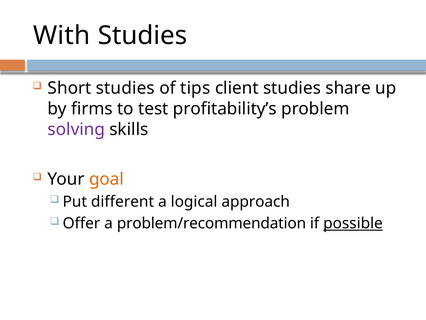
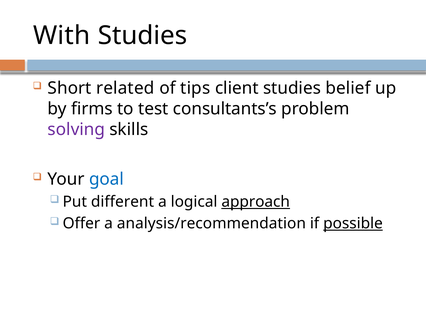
Short studies: studies -> related
share: share -> belief
profitability’s: profitability’s -> consultants’s
goal colour: orange -> blue
approach underline: none -> present
problem/recommendation: problem/recommendation -> analysis/recommendation
